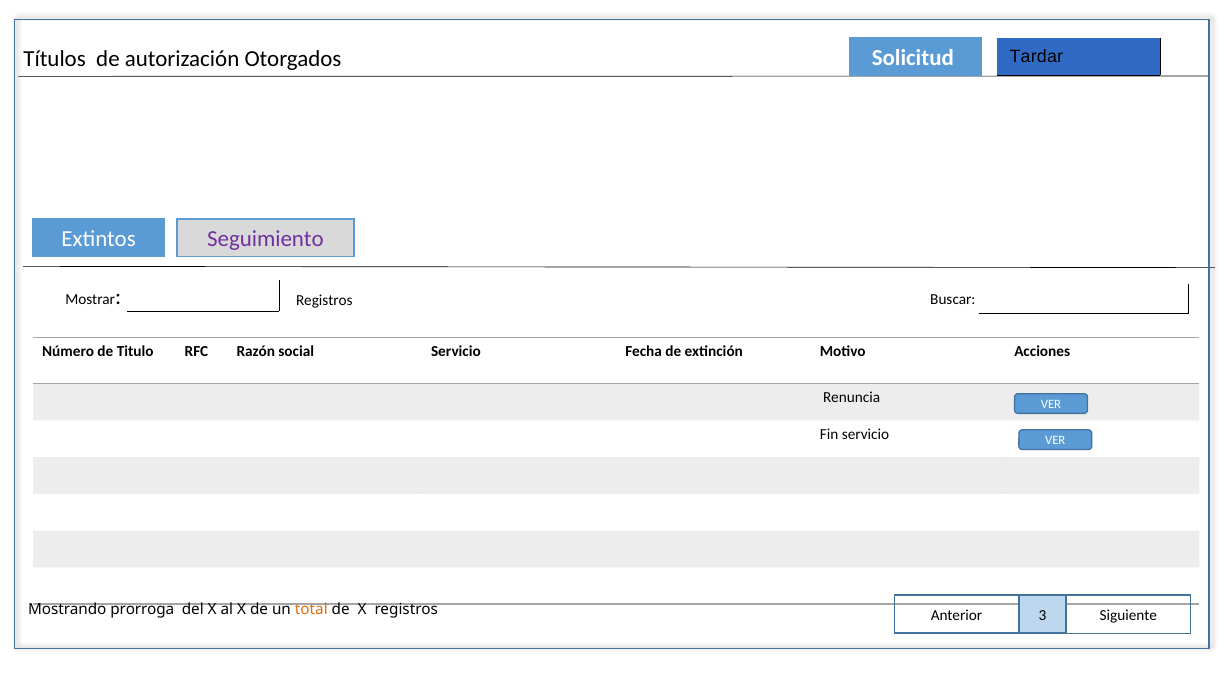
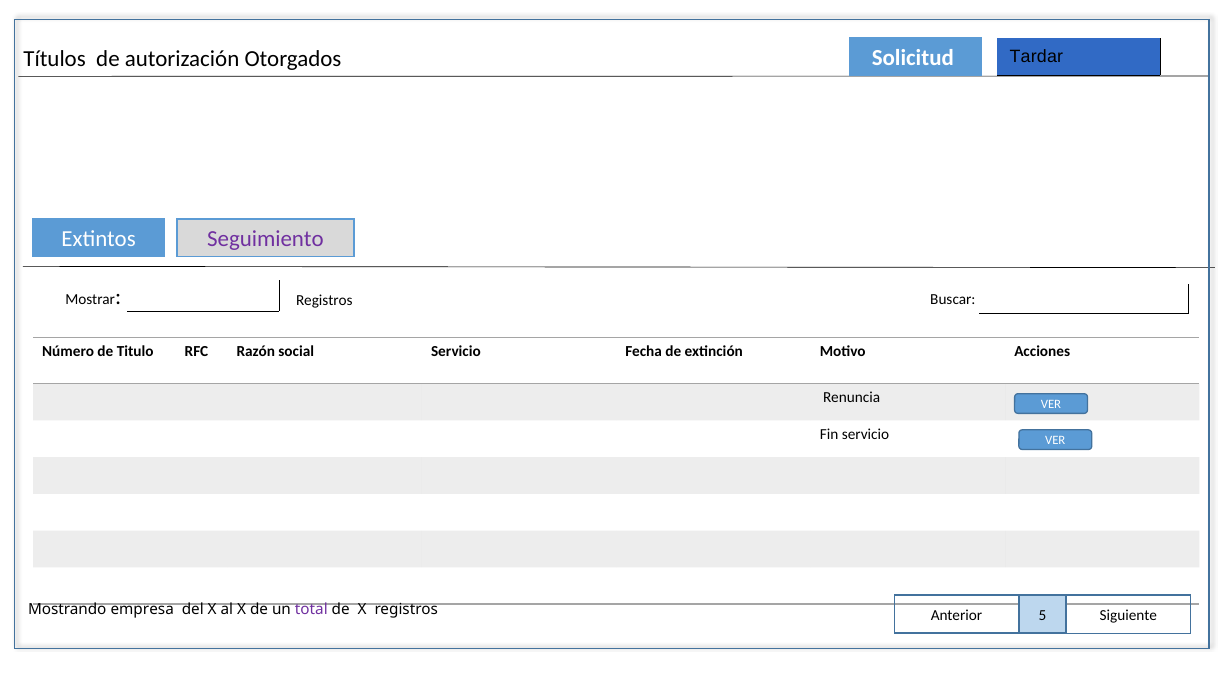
prorroga: prorroga -> empresa
total colour: orange -> purple
3: 3 -> 5
